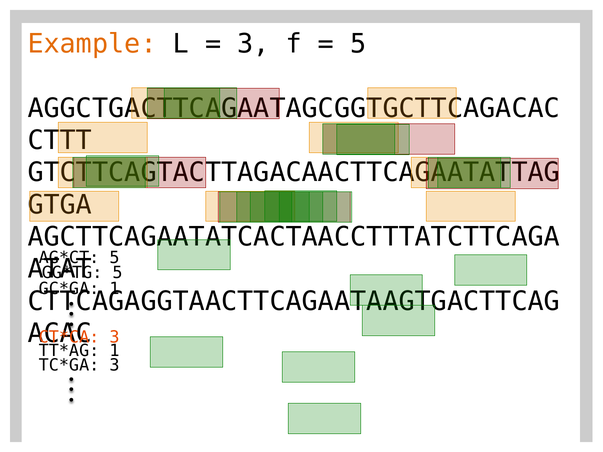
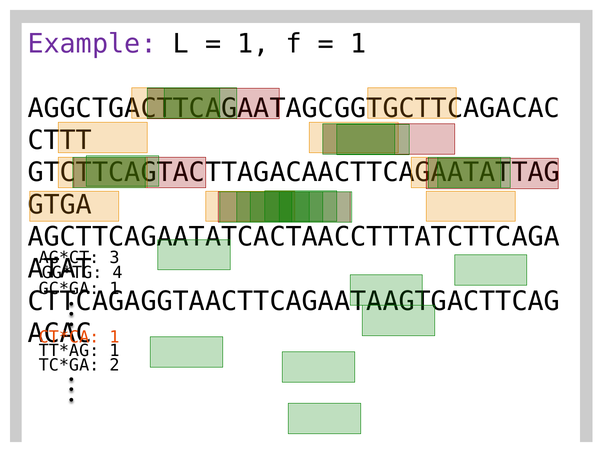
Example colour: orange -> purple
3 at (253, 44): 3 -> 1
5 at (358, 44): 5 -> 1
5 at (114, 258): 5 -> 3
5 at (118, 273): 5 -> 4
3 at (114, 337): 3 -> 1
3 at (114, 366): 3 -> 2
